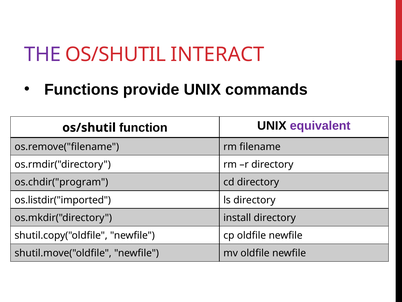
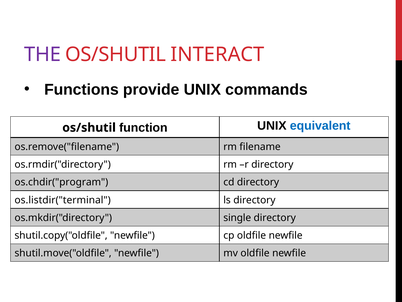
equivalent colour: purple -> blue
os.listdir("imported: os.listdir("imported -> os.listdir("terminal
install: install -> single
